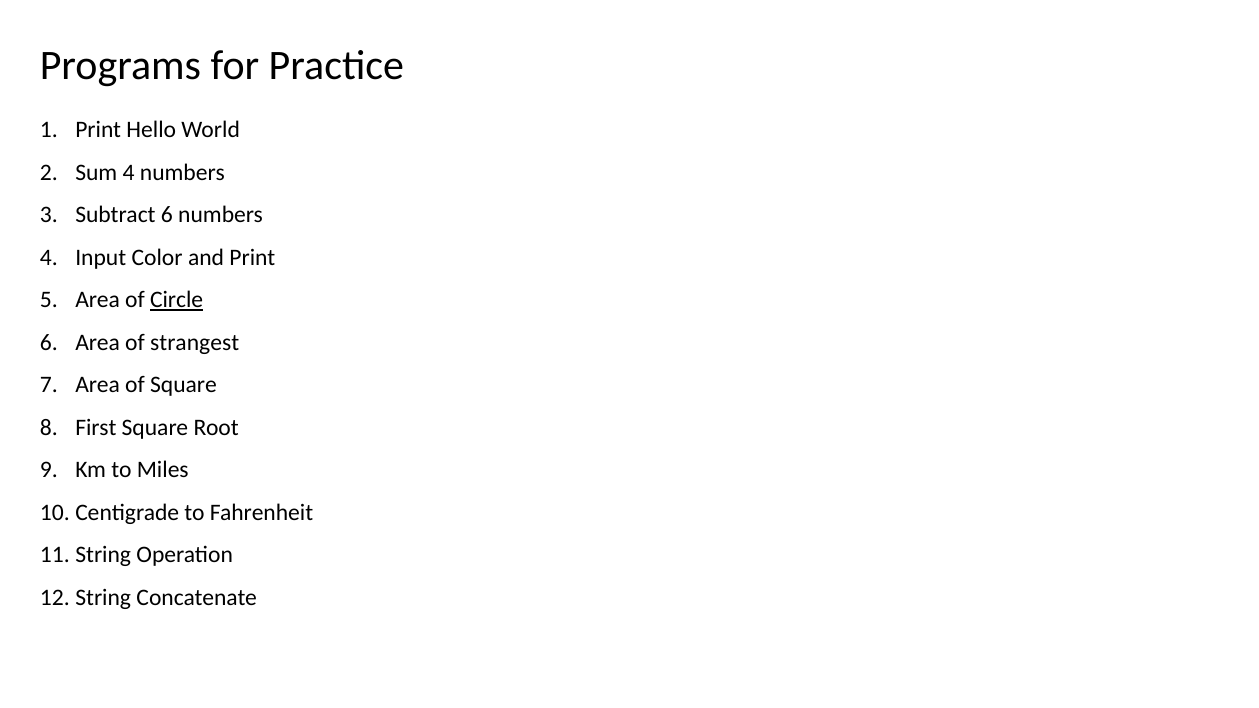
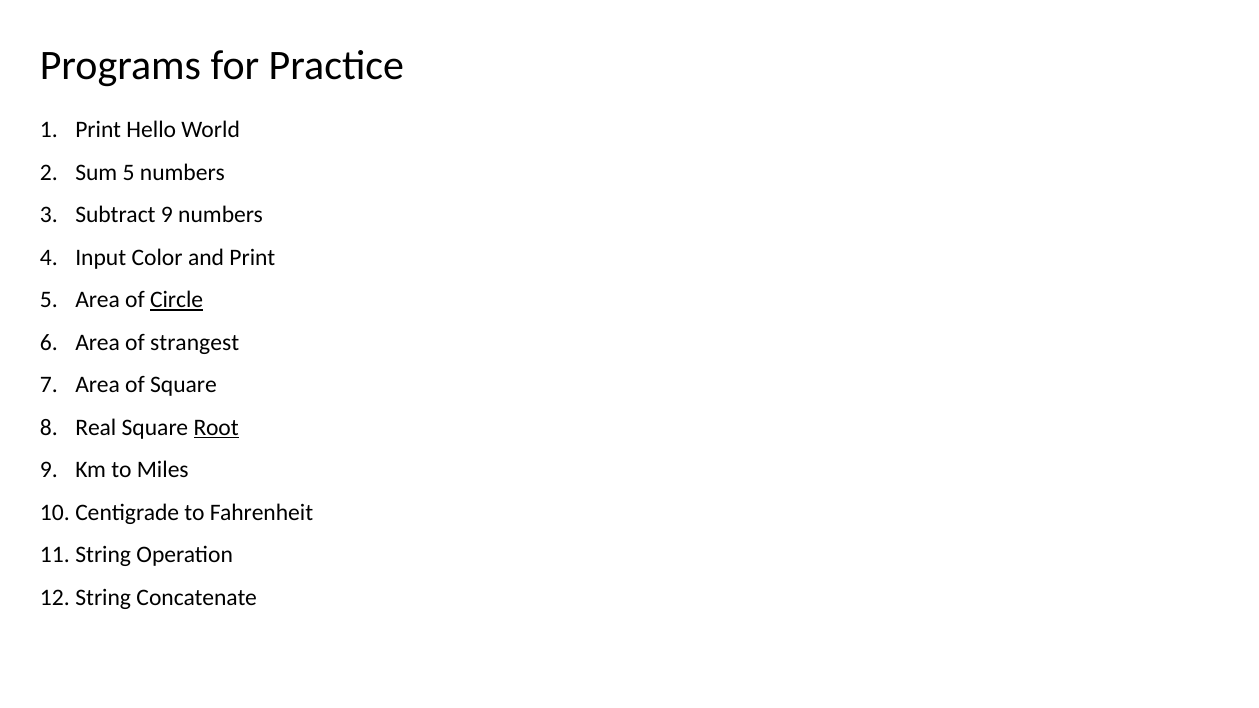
Sum 4: 4 -> 5
Subtract 6: 6 -> 9
First: First -> Real
Root underline: none -> present
